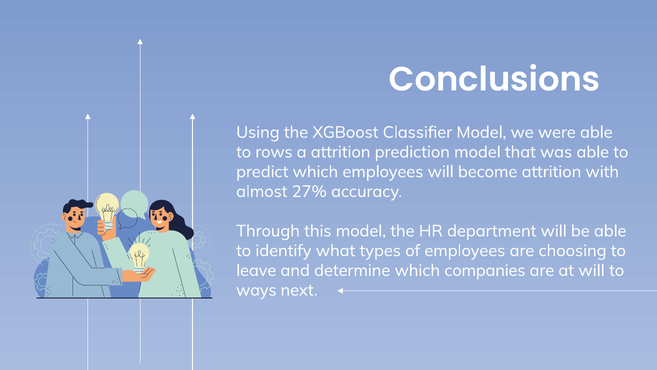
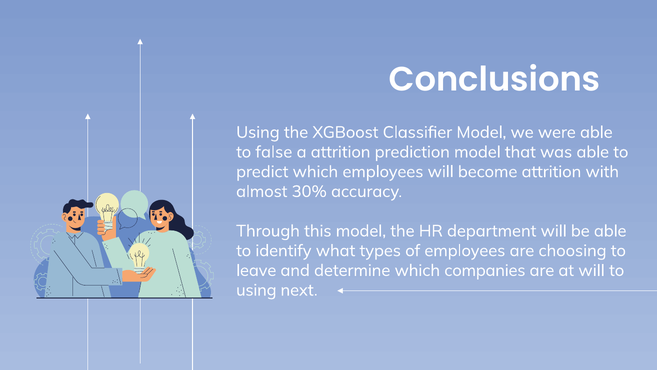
rows: rows -> false
27%: 27% -> 30%
ways at (256, 290): ways -> using
